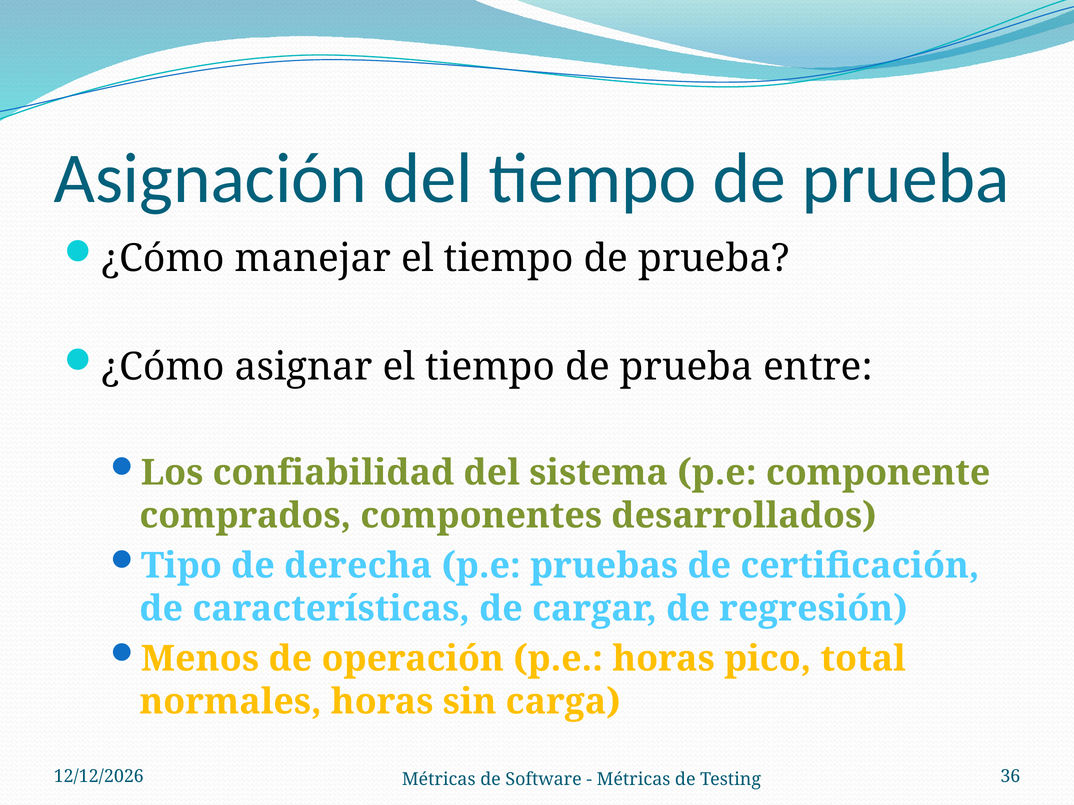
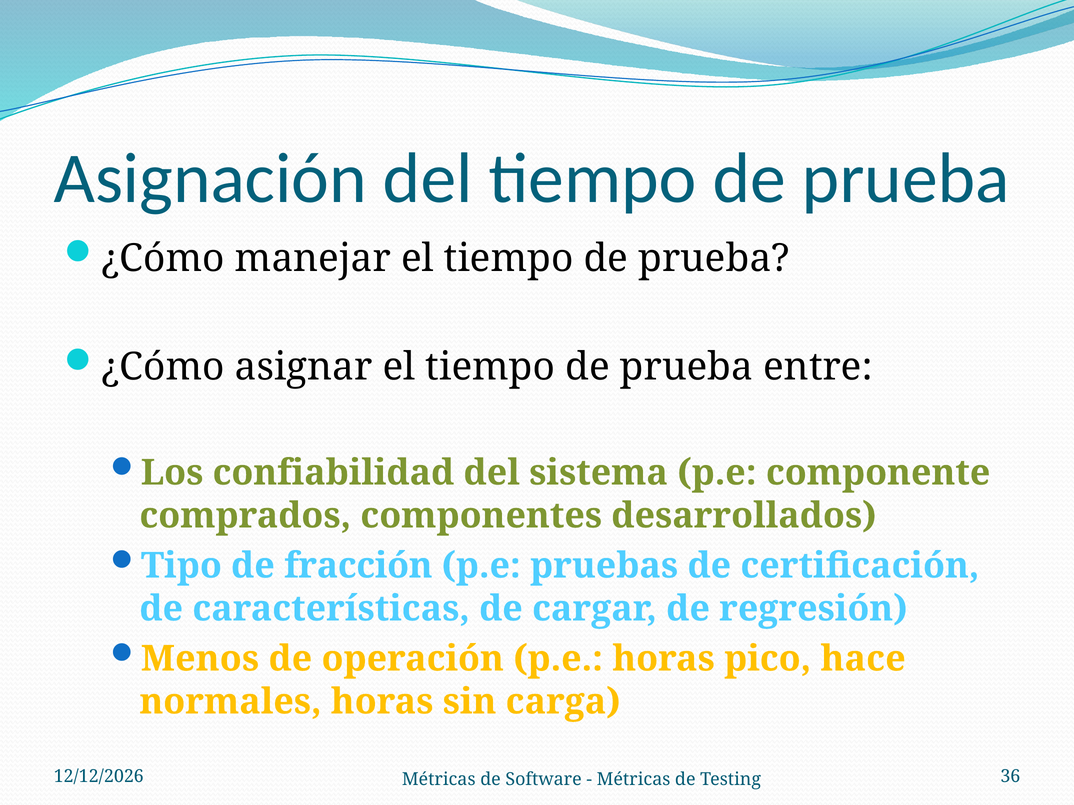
derecha: derecha -> fracción
total: total -> hace
